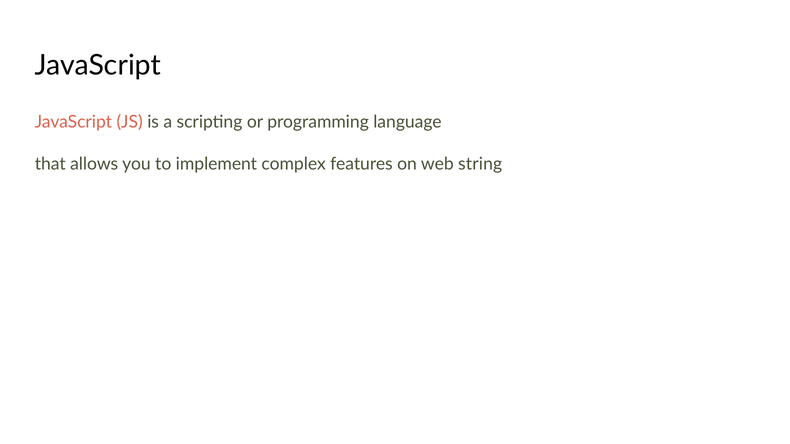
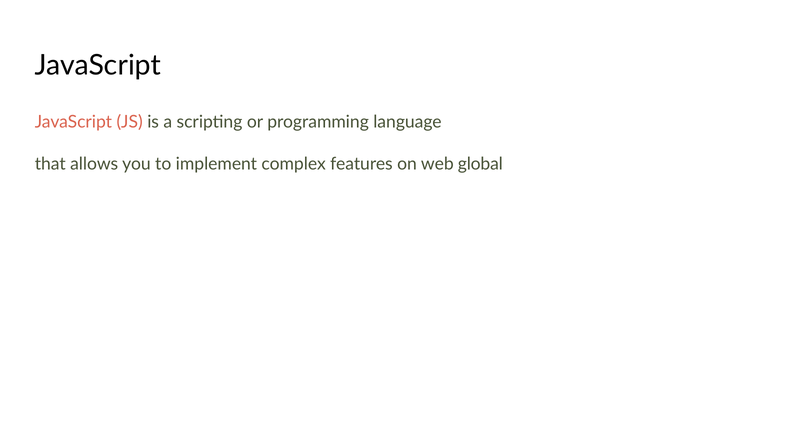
string: string -> global
